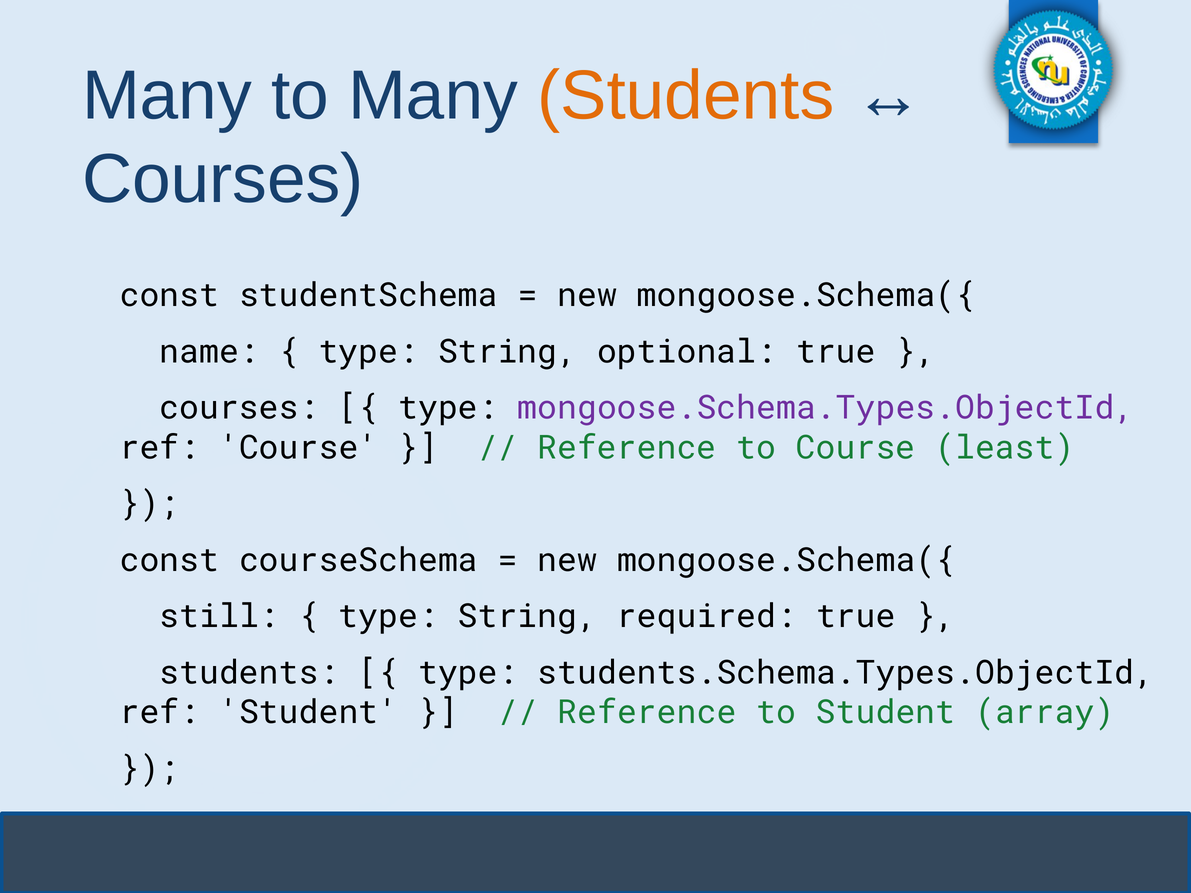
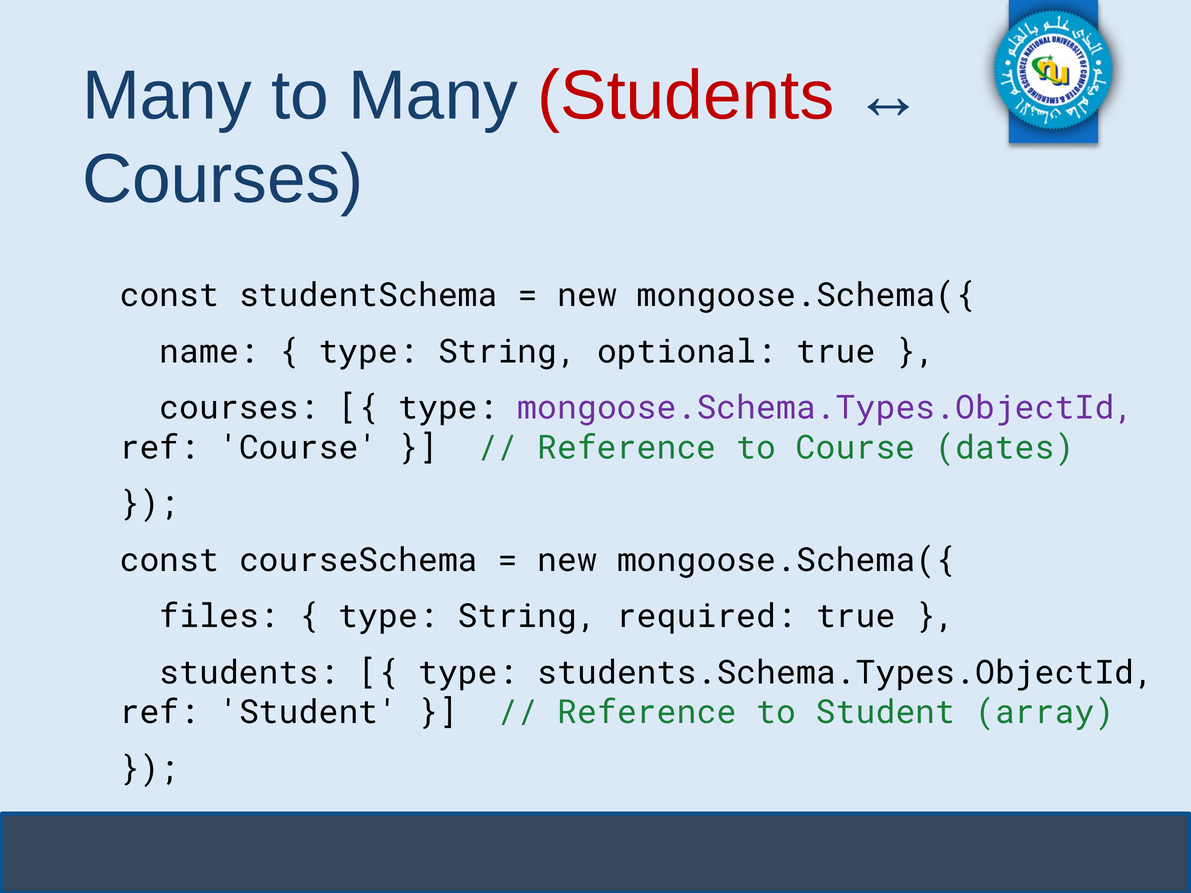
Students at (686, 96) colour: orange -> red
least: least -> dates
still: still -> files
